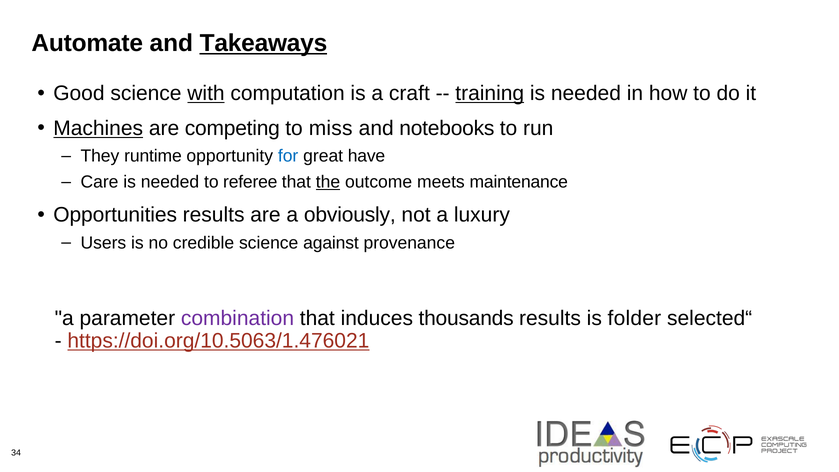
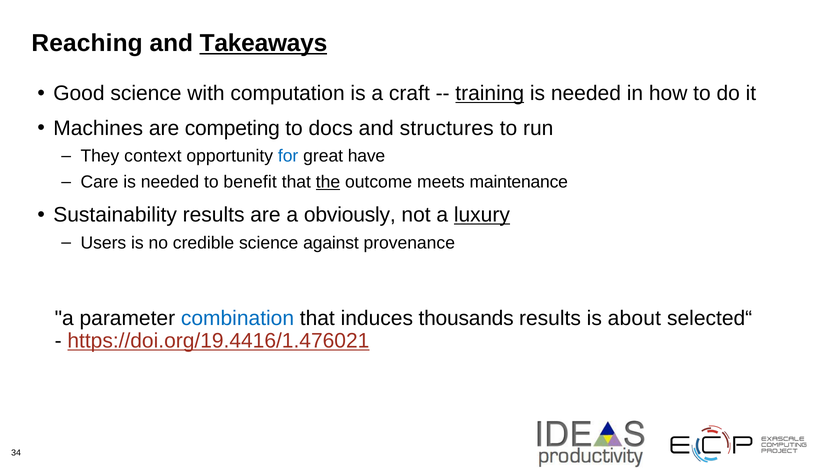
Automate: Automate -> Reaching
with underline: present -> none
Machines underline: present -> none
miss: miss -> docs
notebooks: notebooks -> structures
runtime: runtime -> context
referee: referee -> benefit
Opportunities: Opportunities -> Sustainability
luxury underline: none -> present
combination colour: purple -> blue
folder: folder -> about
https://doi.org/10.5063/1.476021: https://doi.org/10.5063/1.476021 -> https://doi.org/19.4416/1.476021
